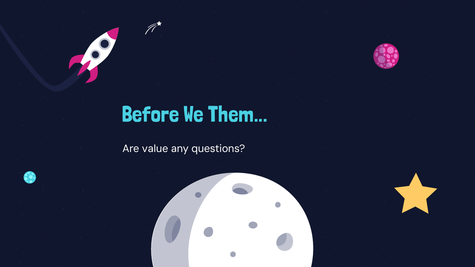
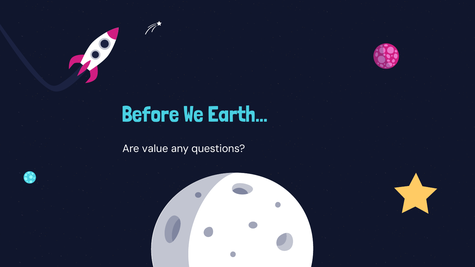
Them: Them -> Earth
